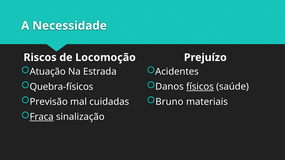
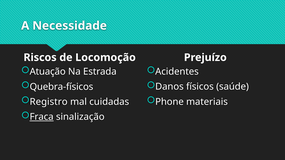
físicos underline: present -> none
Bruno: Bruno -> Phone
Previsão: Previsão -> Registro
